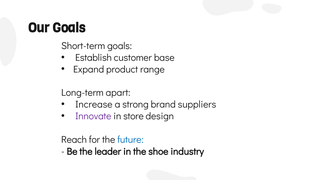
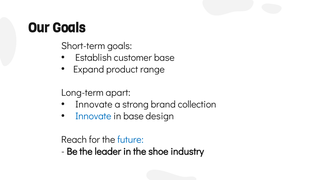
Increase at (94, 104): Increase -> Innovate
suppliers: suppliers -> collection
Innovate at (93, 116) colour: purple -> blue
in store: store -> base
